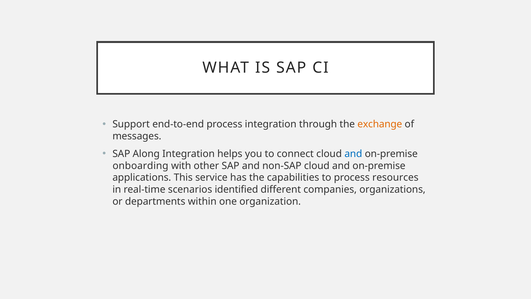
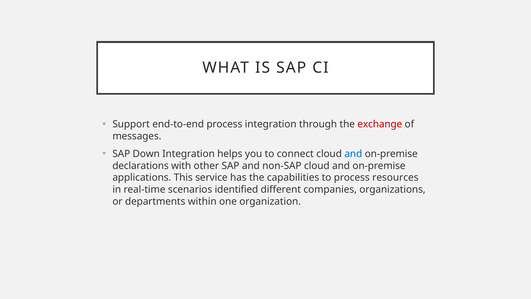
exchange colour: orange -> red
Along: Along -> Down
onboarding: onboarding -> declarations
